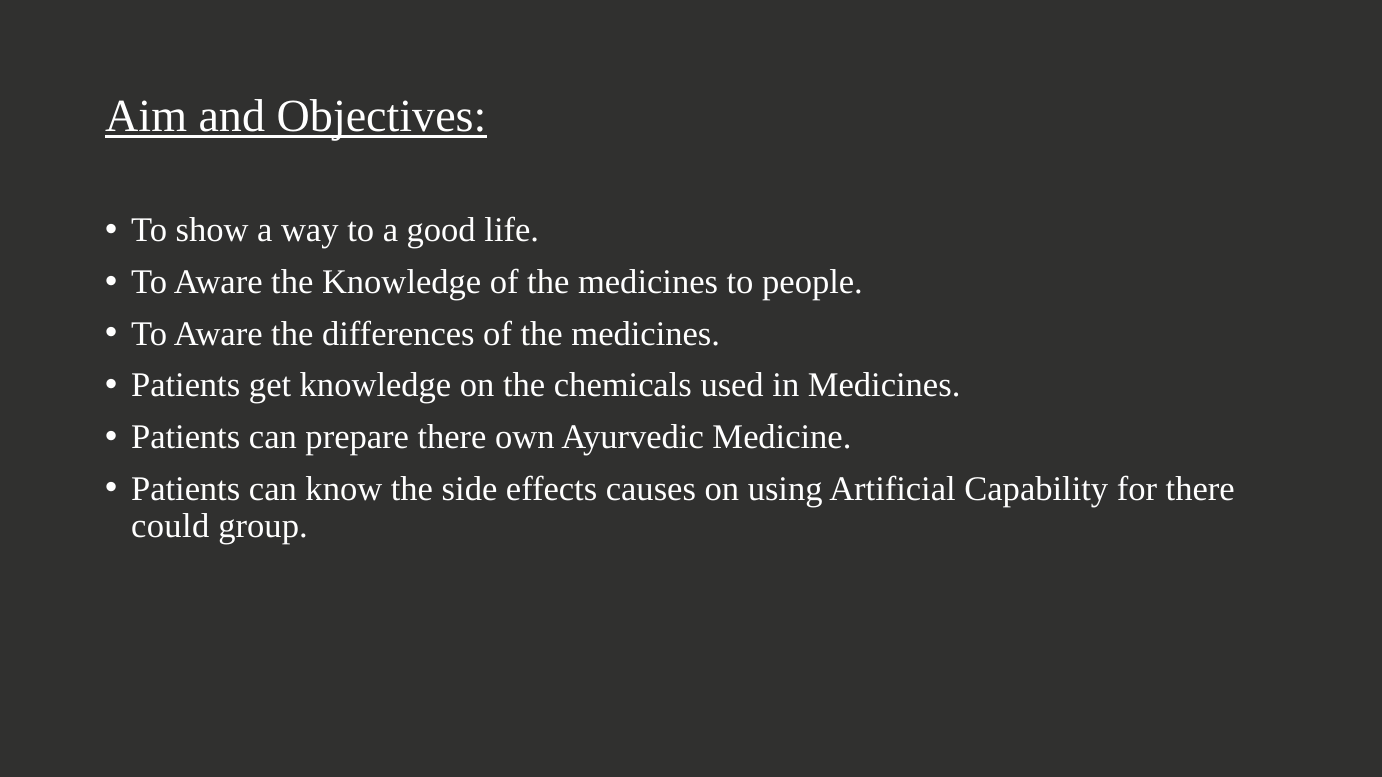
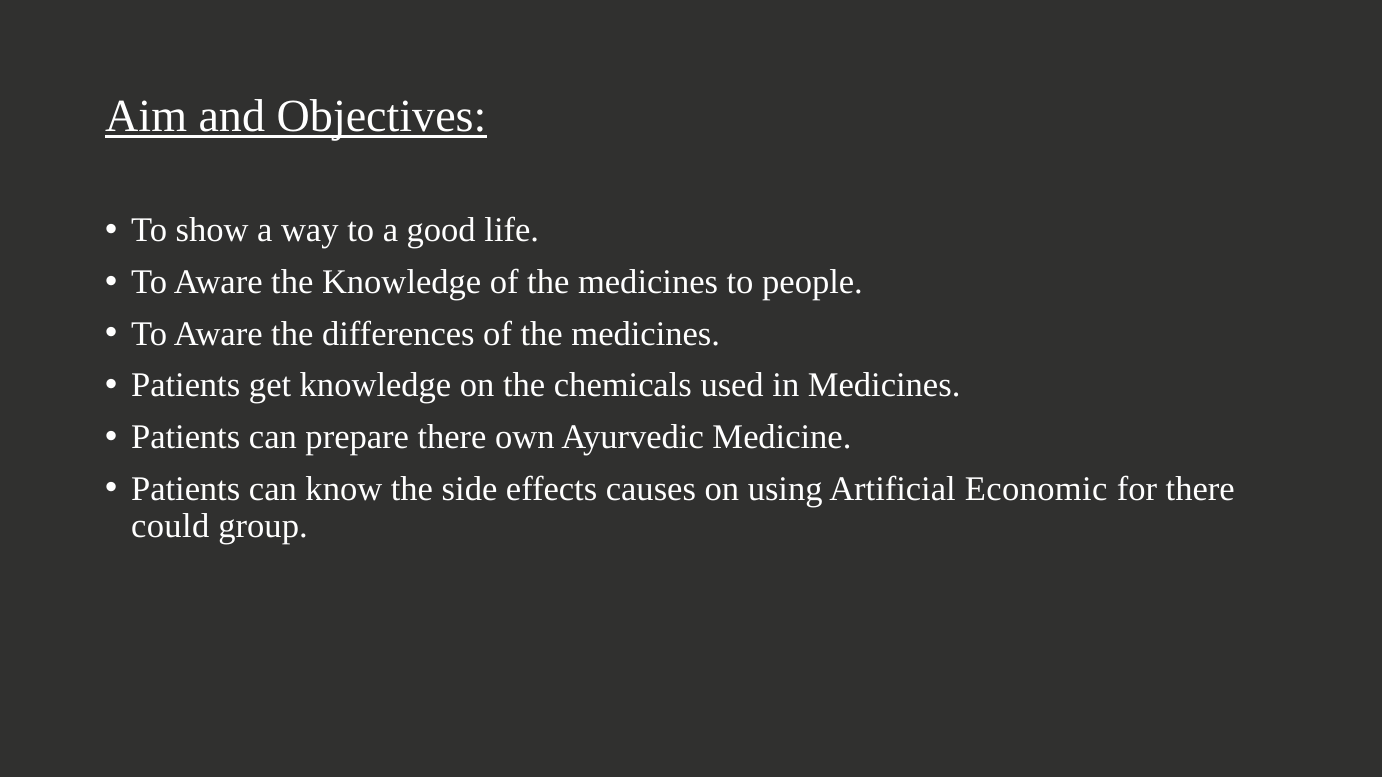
Capability: Capability -> Economic
